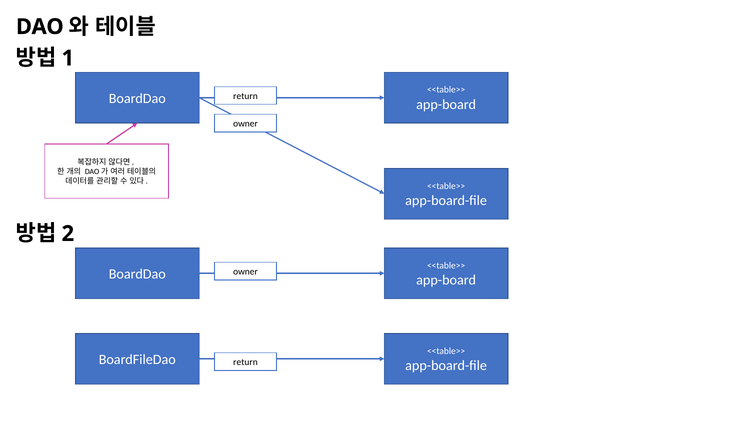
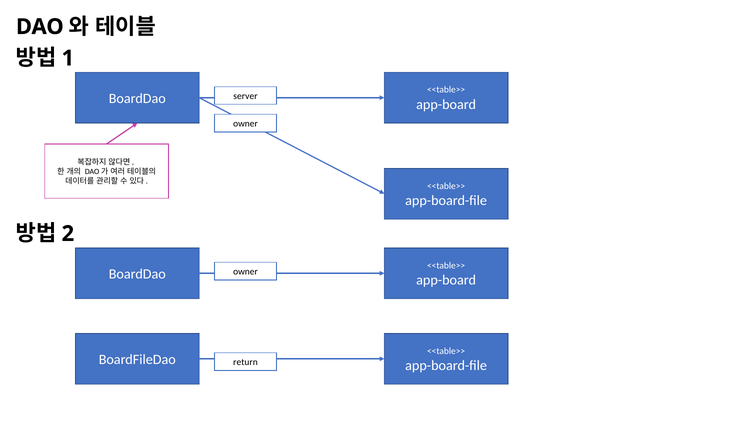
return at (245, 96): return -> server
